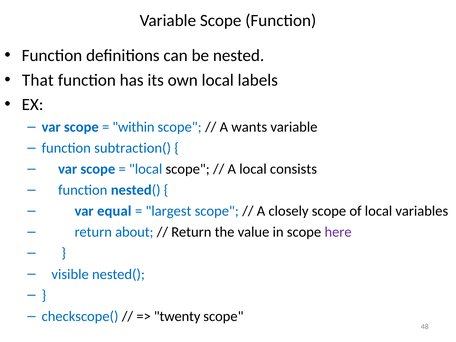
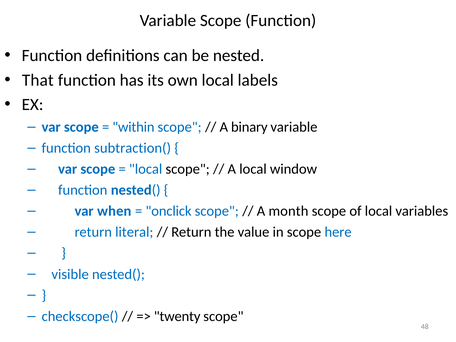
wants: wants -> binary
consists: consists -> window
equal: equal -> when
largest: largest -> onclick
closely: closely -> month
about: about -> literal
here colour: purple -> blue
